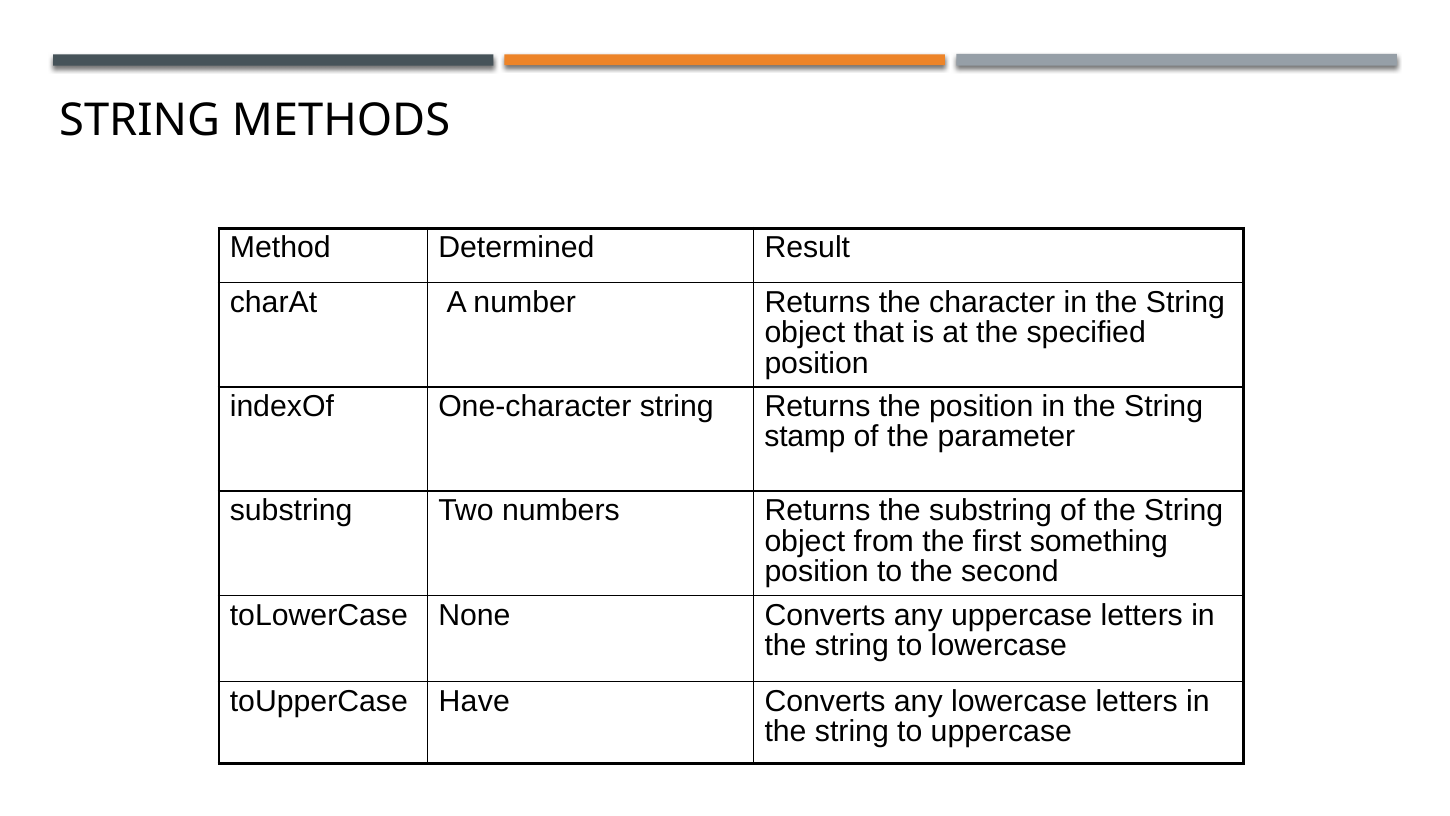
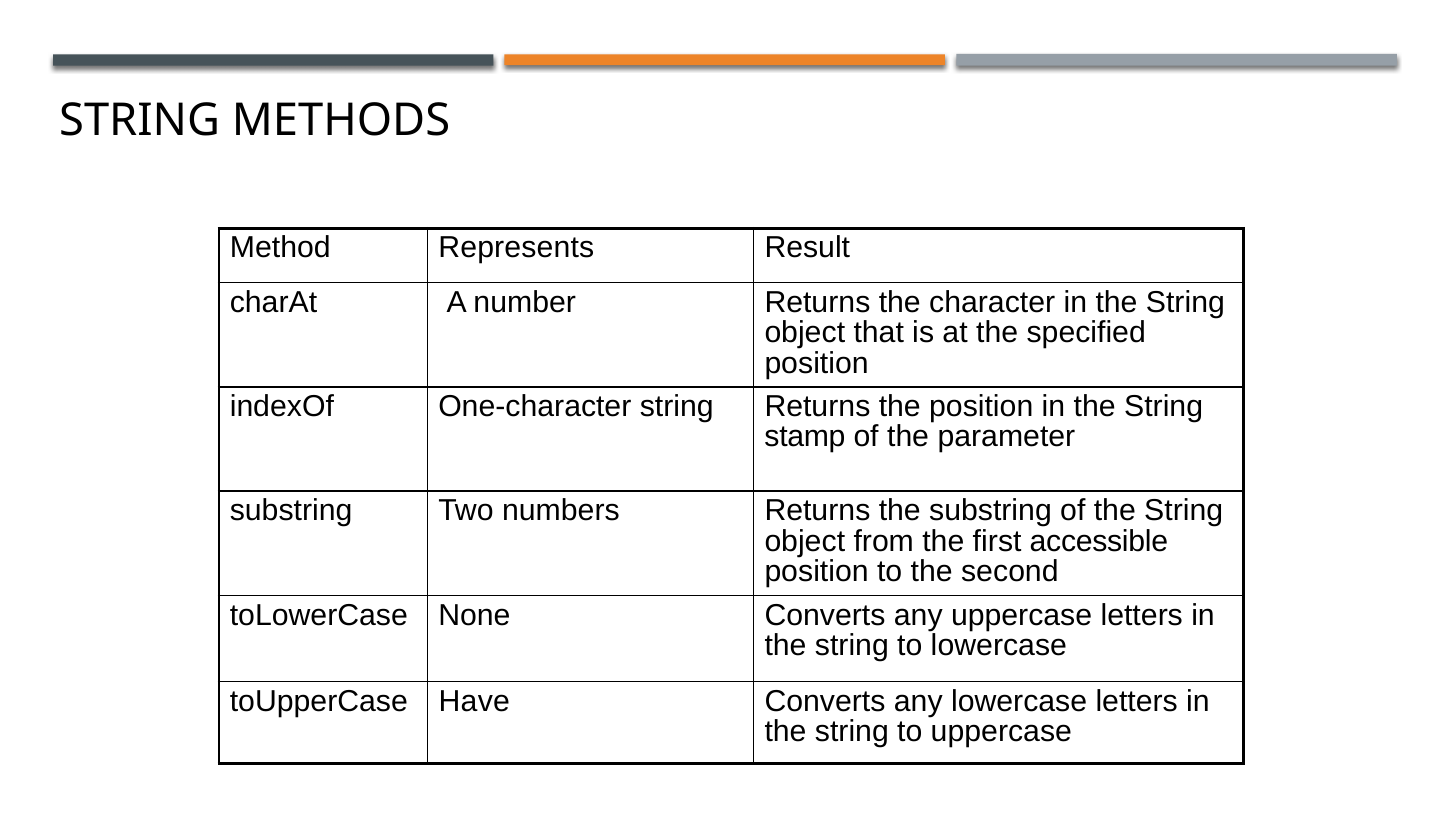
Determined: Determined -> Represents
something: something -> accessible
